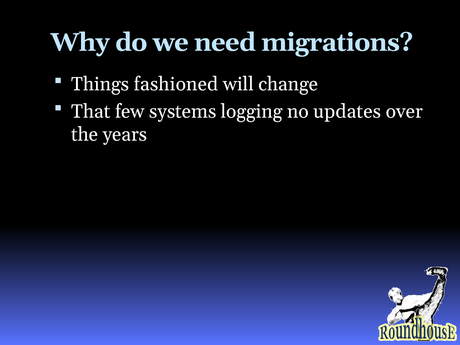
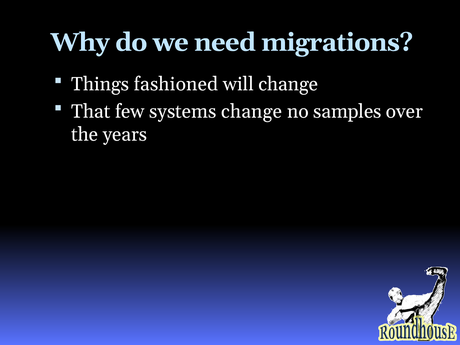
systems logging: logging -> change
updates: updates -> samples
